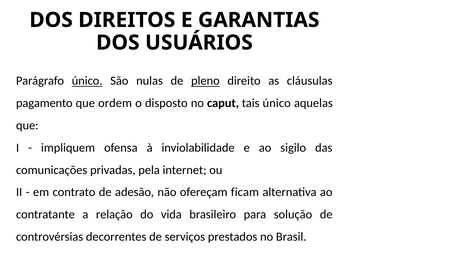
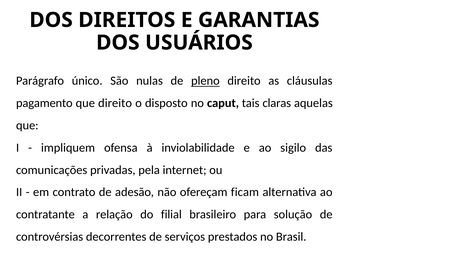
único at (87, 81) underline: present -> none
que ordem: ordem -> direito
tais único: único -> claras
vida: vida -> filial
